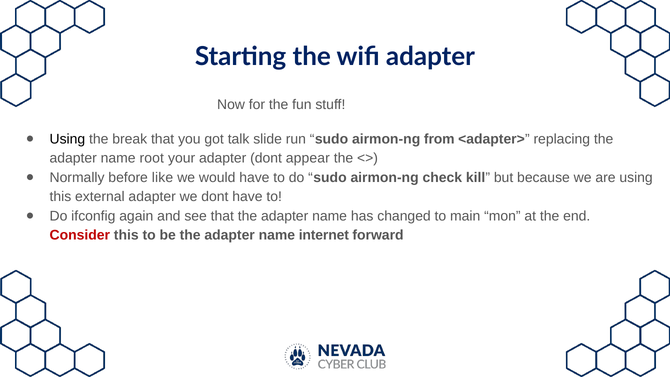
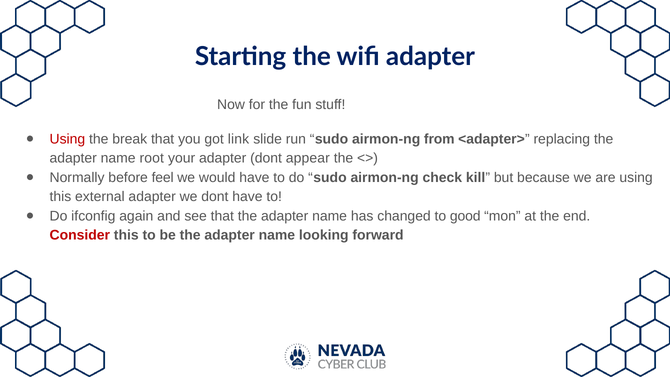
Using at (67, 139) colour: black -> red
talk: talk -> link
like: like -> feel
main: main -> good
internet: internet -> looking
